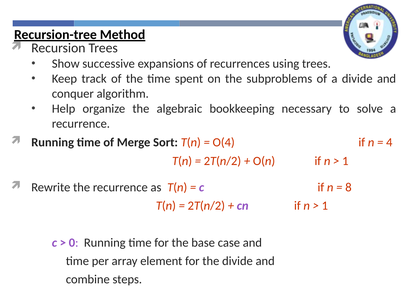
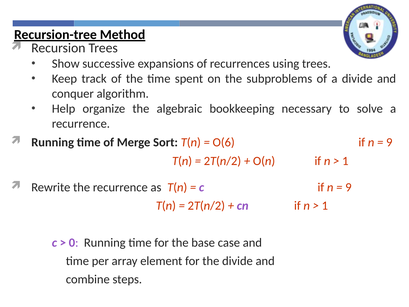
O(4: O(4 -> O(6
4 at (389, 142): 4 -> 9
8 at (348, 187): 8 -> 9
